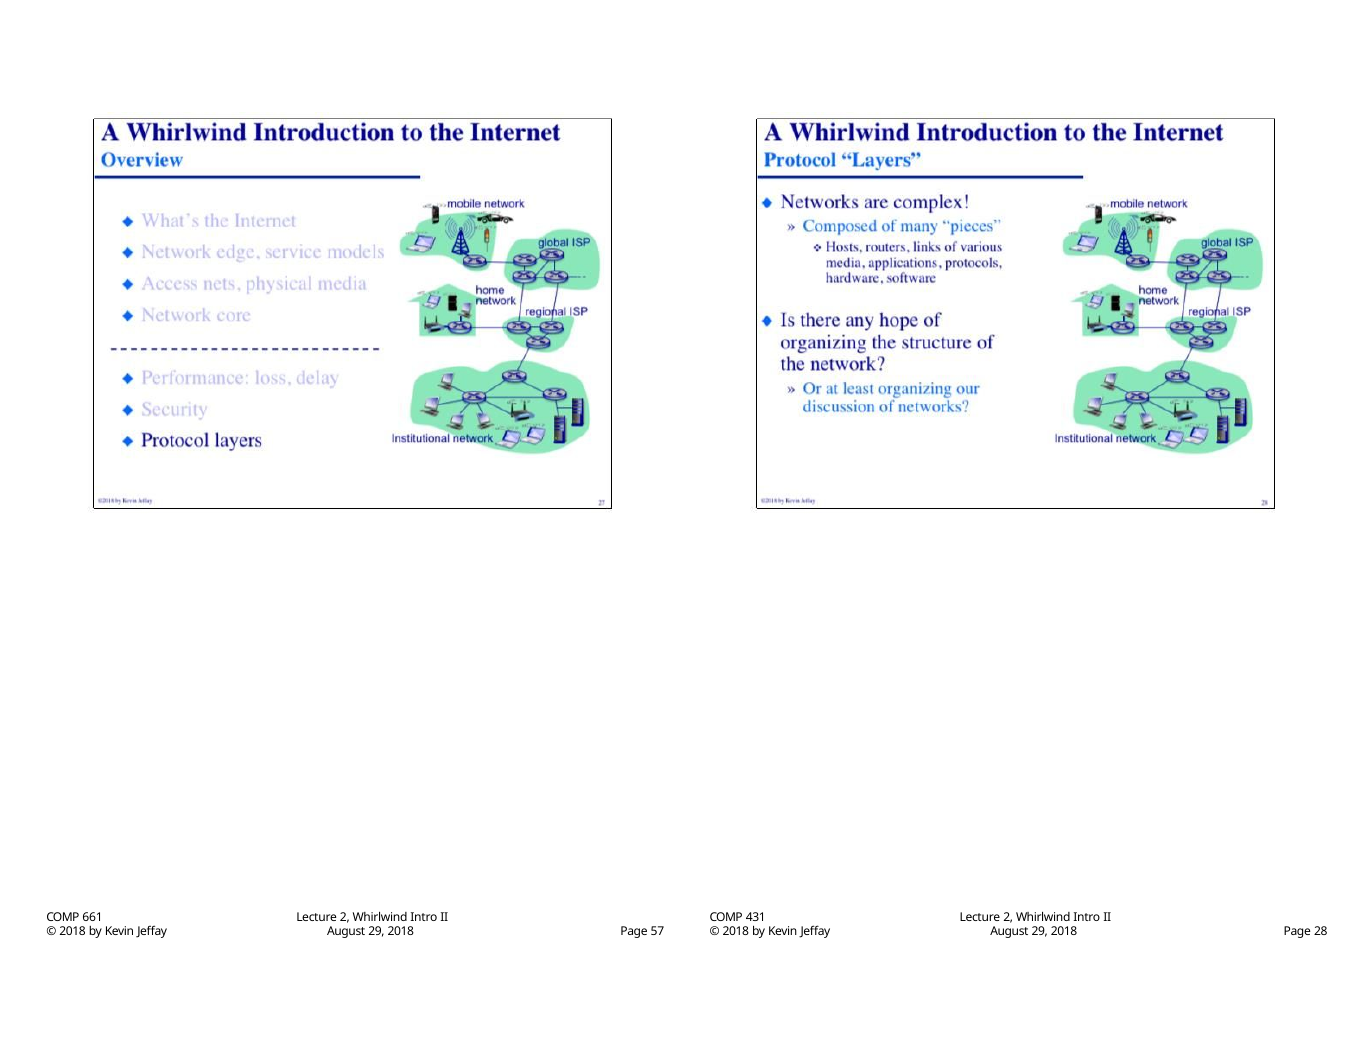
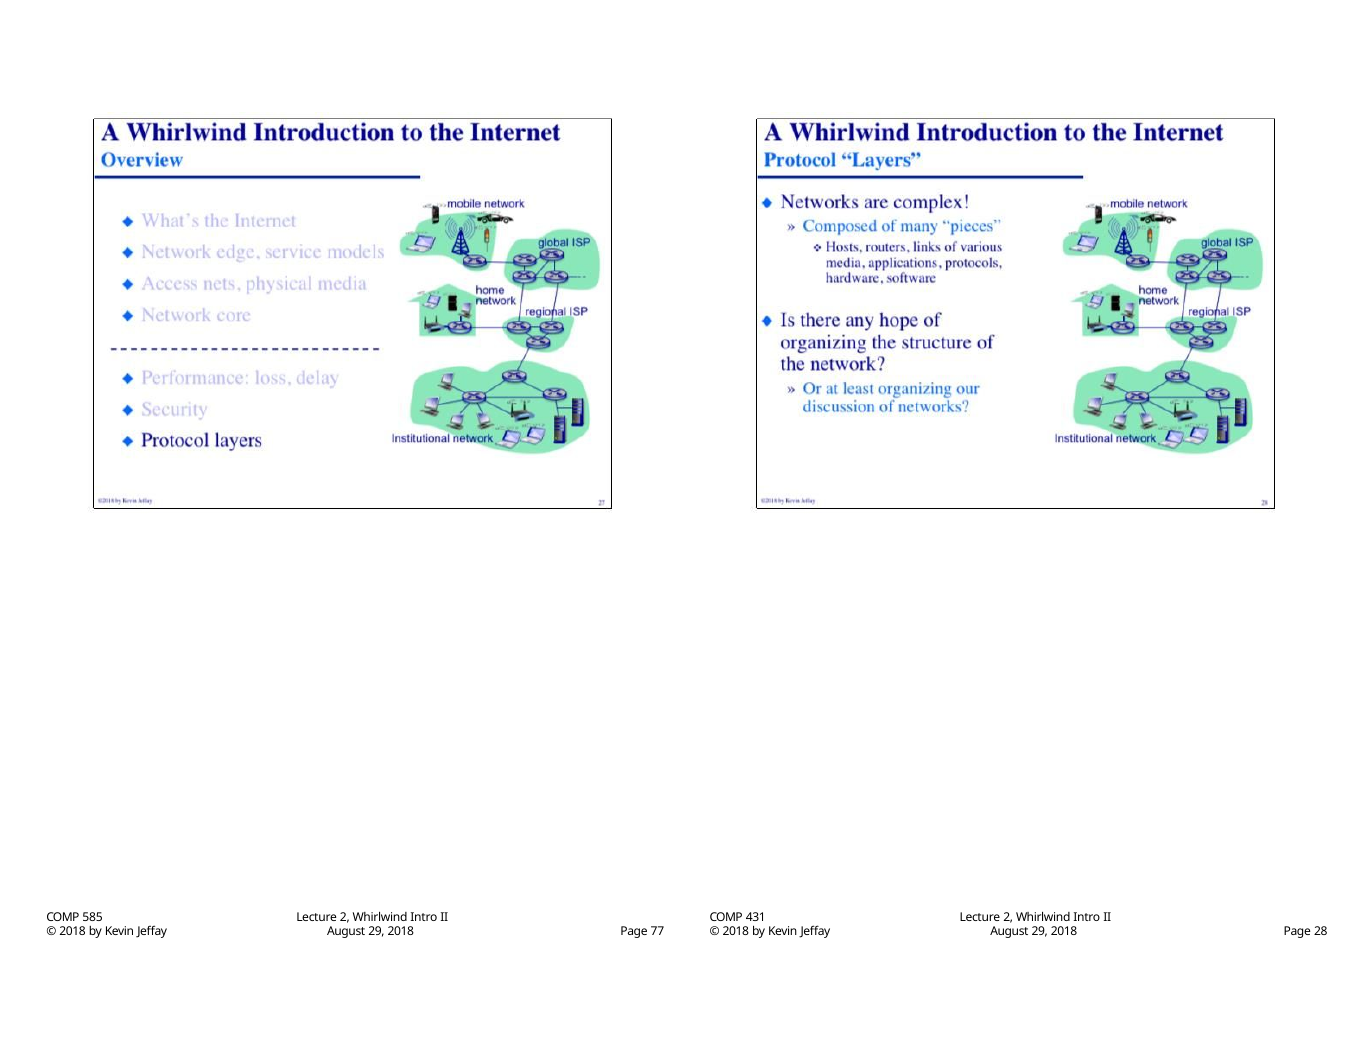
661: 661 -> 585
57: 57 -> 77
